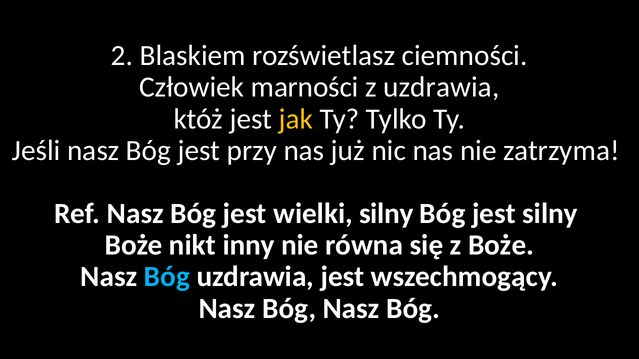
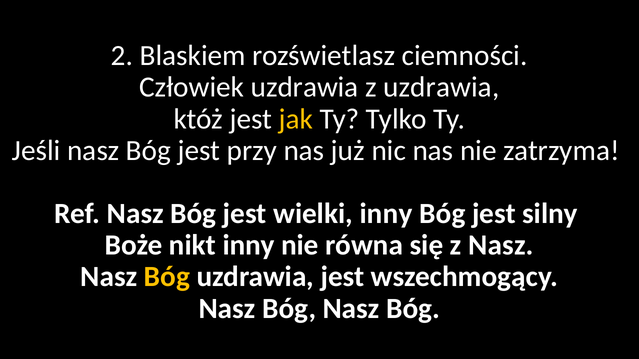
Człowiek marności: marności -> uzdrawia
wielki silny: silny -> inny
z Boże: Boże -> Nasz
Bóg at (167, 277) colour: light blue -> yellow
